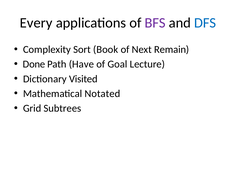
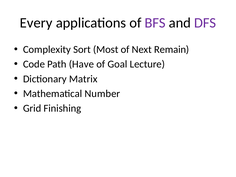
DFS colour: blue -> purple
Book: Book -> Most
Done: Done -> Code
Visited: Visited -> Matrix
Notated: Notated -> Number
Subtrees: Subtrees -> Finishing
